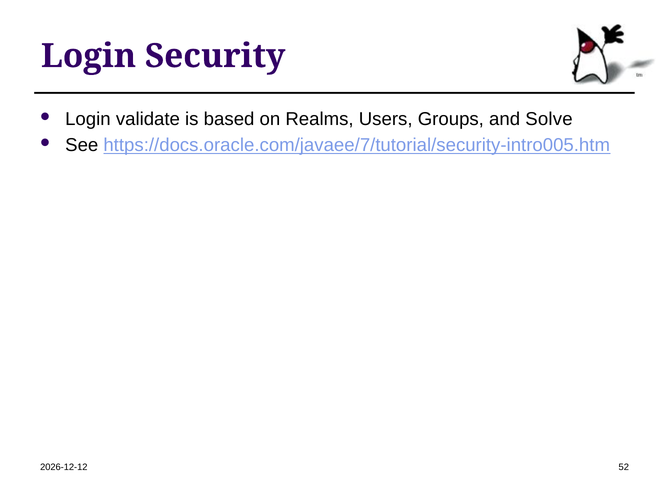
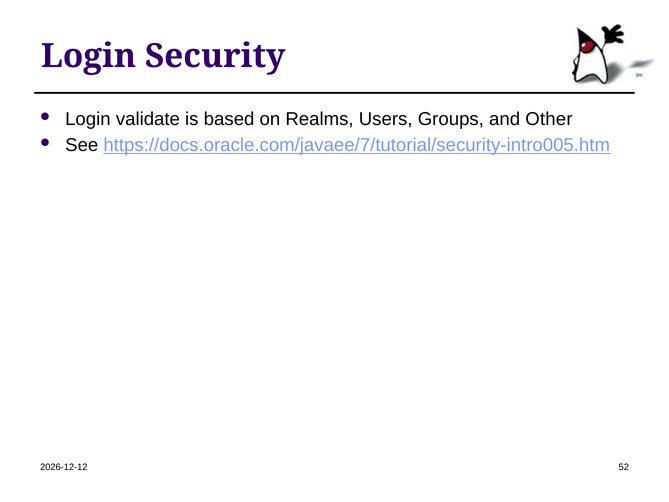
Solve: Solve -> Other
